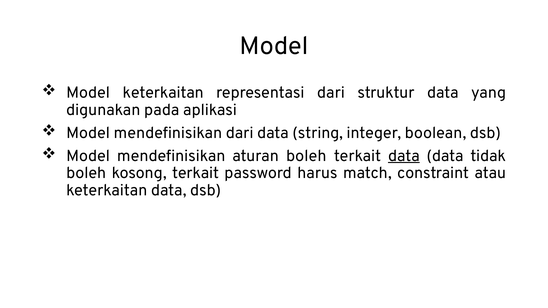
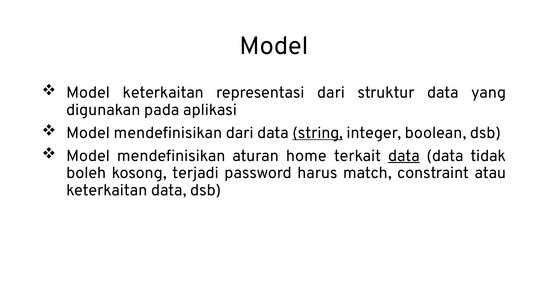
string underline: none -> present
aturan boleh: boleh -> home
kosong terkait: terkait -> terjadi
